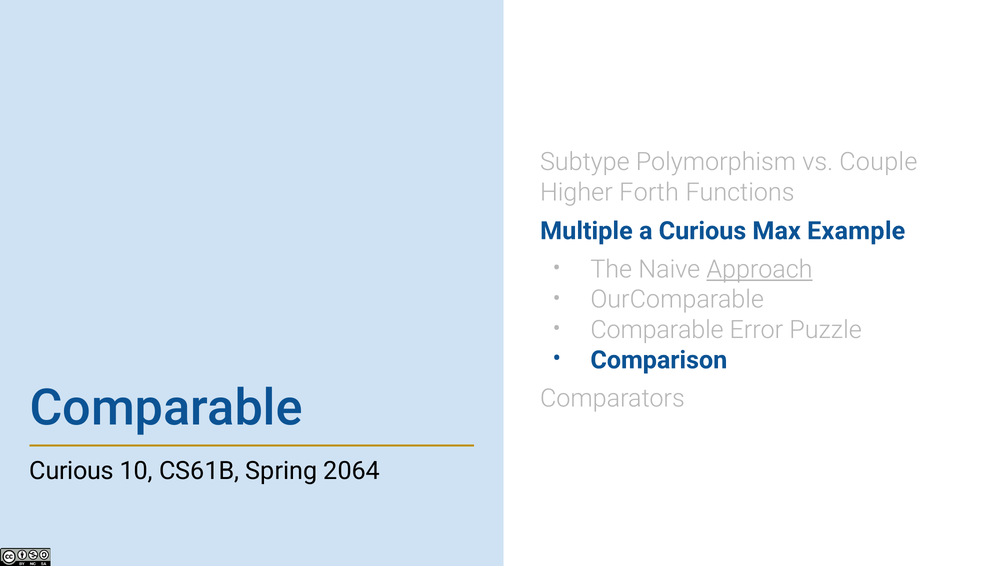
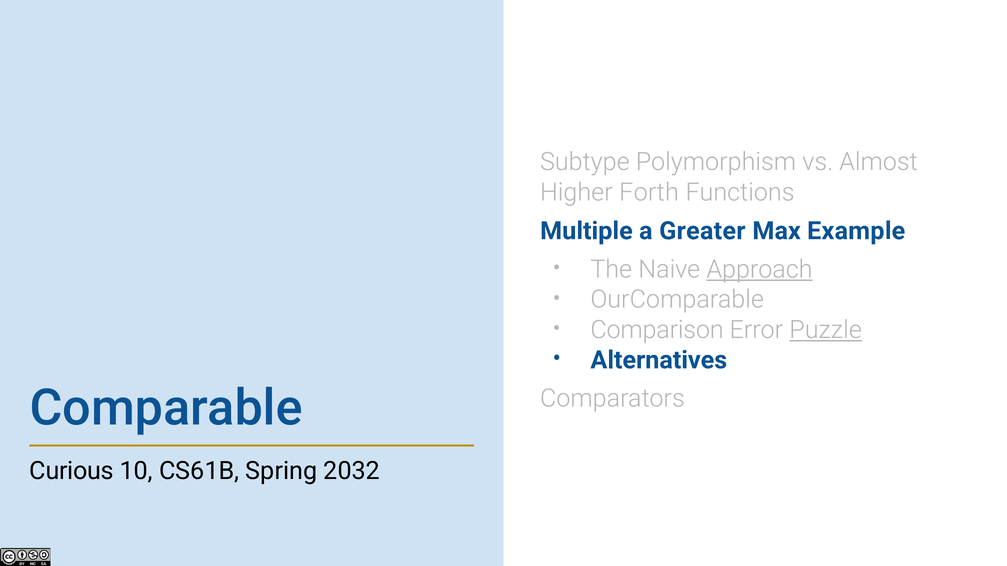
Couple: Couple -> Almost
a Curious: Curious -> Greater
Comparable at (657, 330): Comparable -> Comparison
Puzzle underline: none -> present
Comparison: Comparison -> Alternatives
2064: 2064 -> 2032
